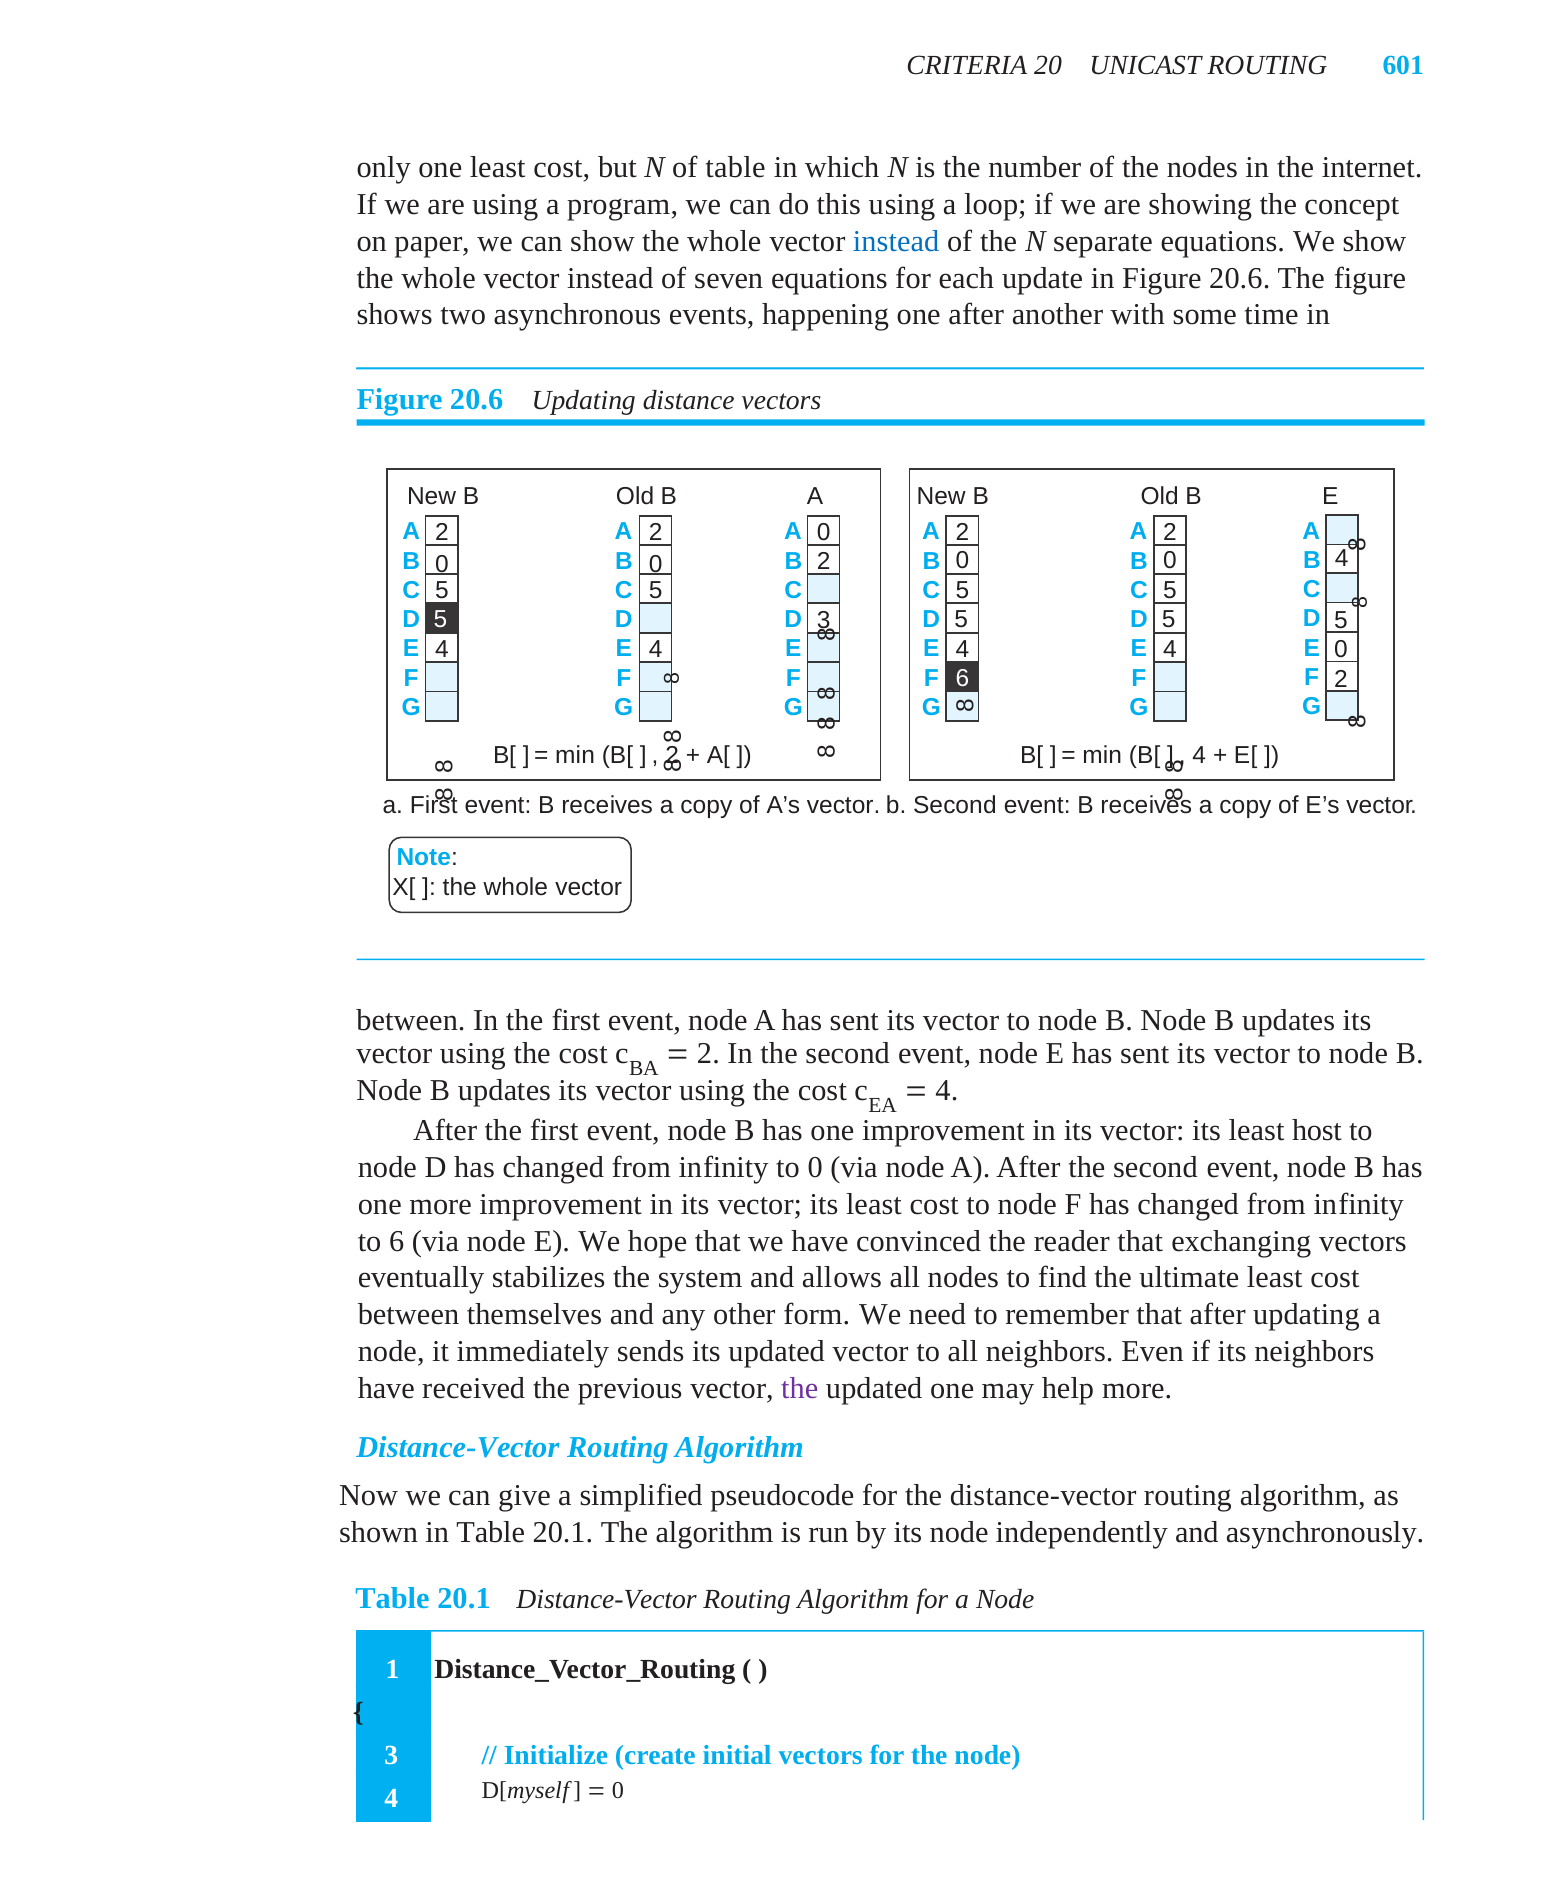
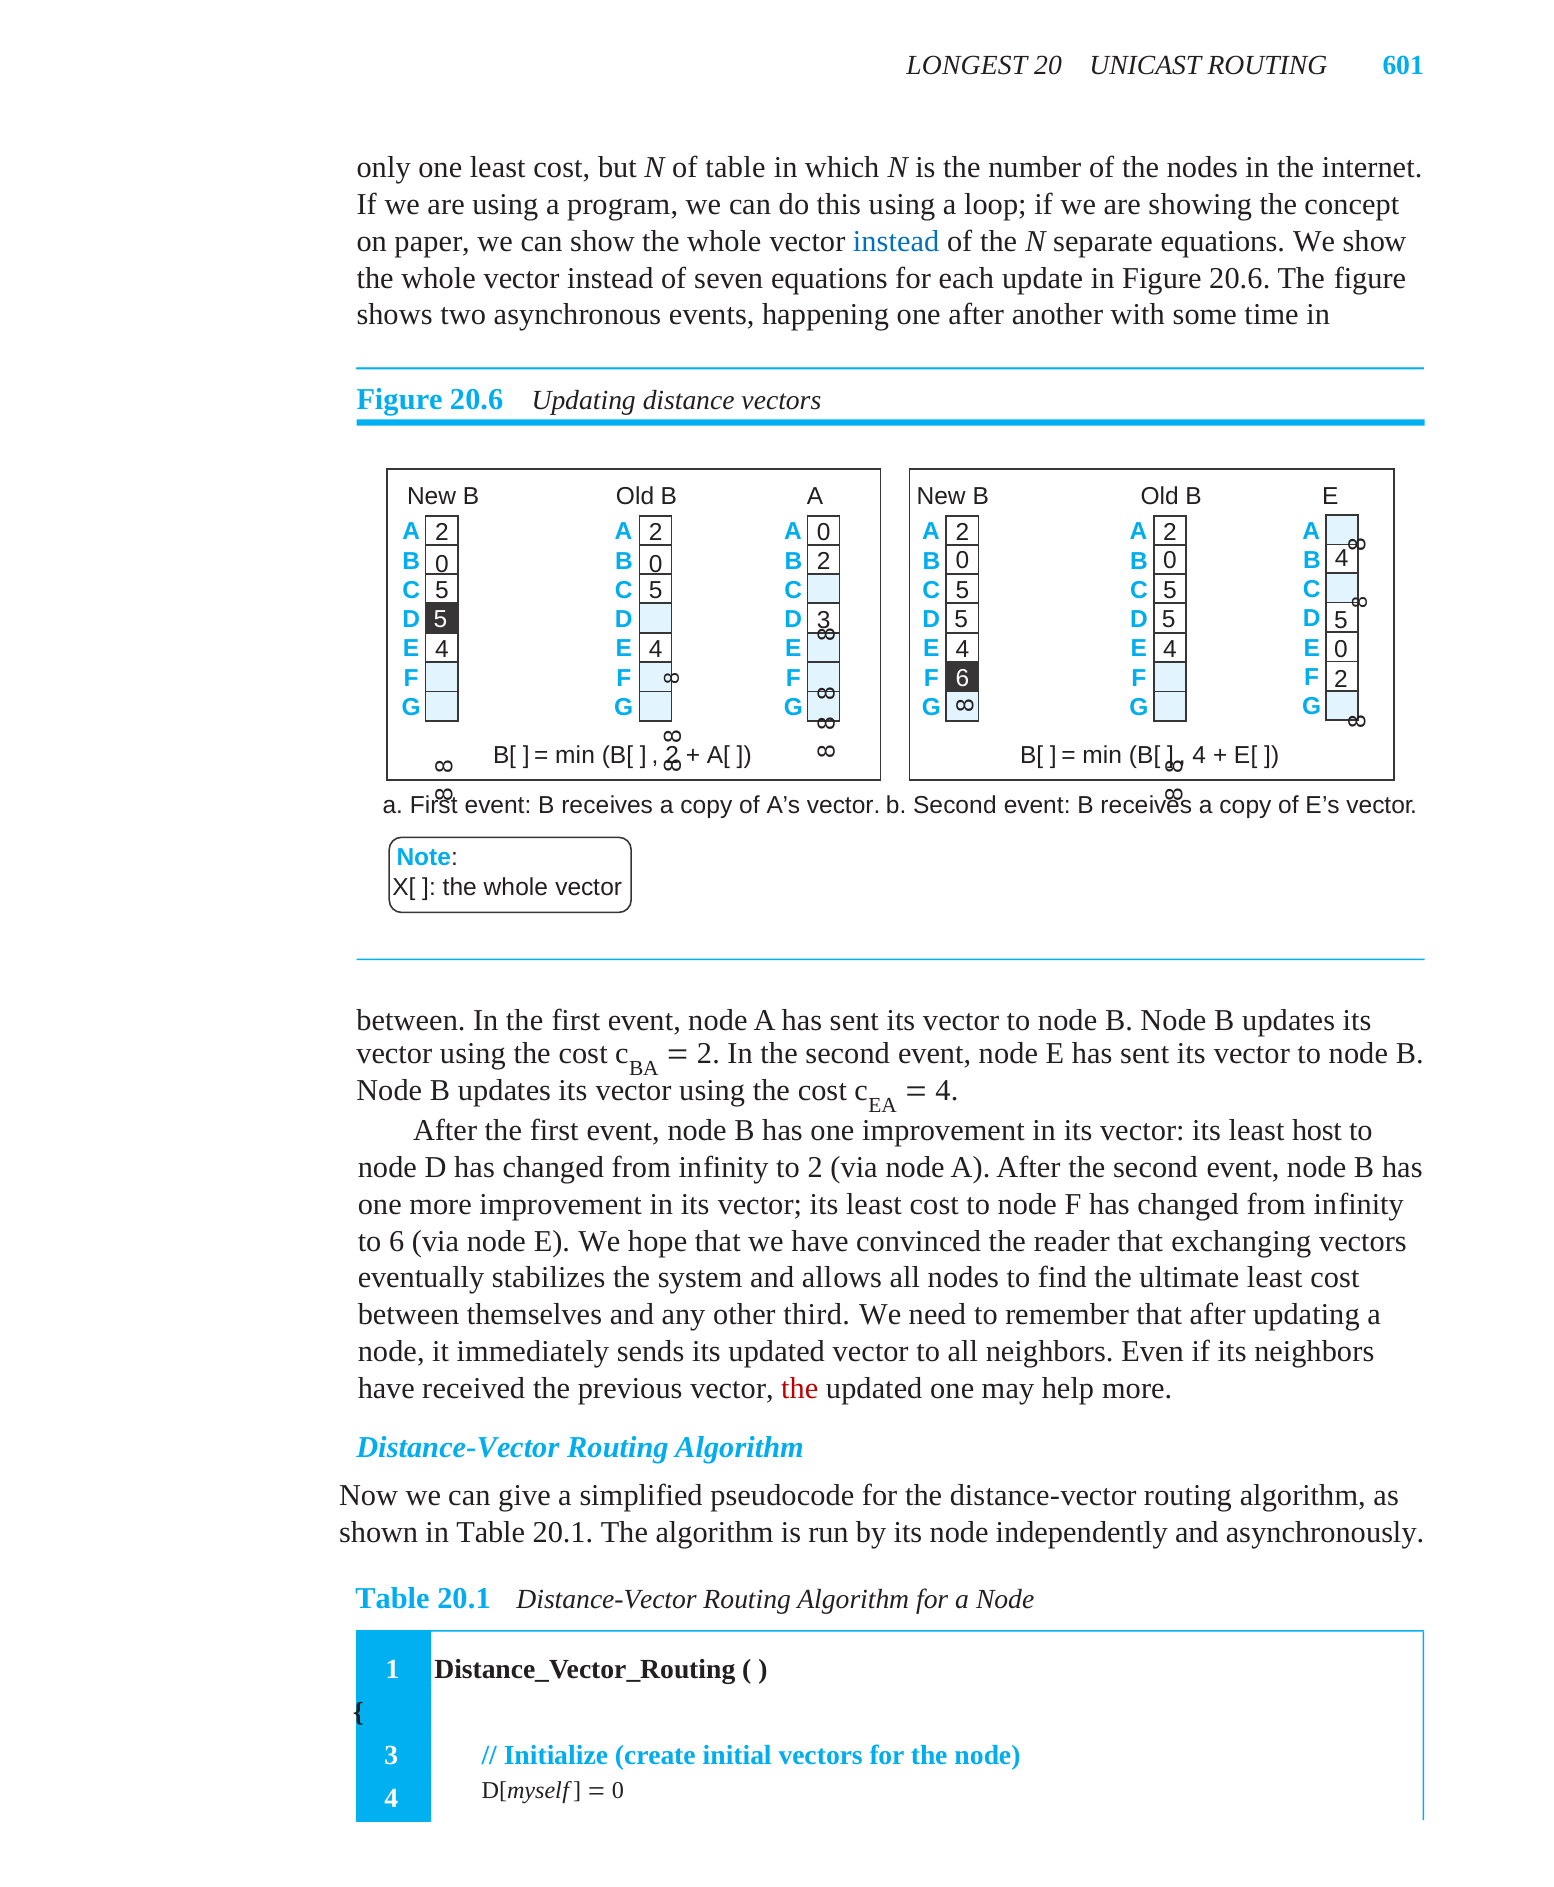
CRITERIA: CRITERIA -> LONGEST
to 0: 0 -> 2
form: form -> third
the at (800, 1388) colour: purple -> red
